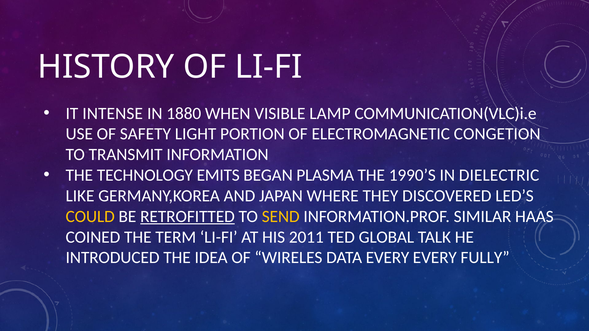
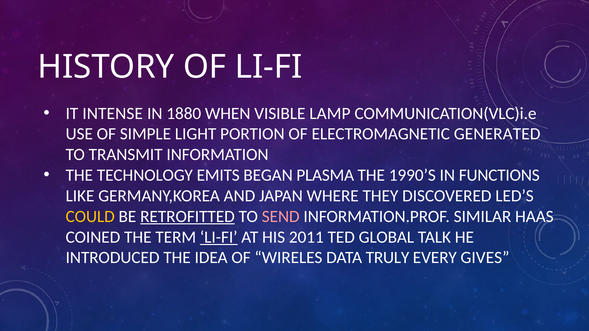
SAFETY: SAFETY -> SIMPLE
CONGETION: CONGETION -> GENERATED
DIELECTRIC: DIELECTRIC -> FUNCTIONS
SEND colour: yellow -> pink
LI-FI at (219, 237) underline: none -> present
DATA EVERY: EVERY -> TRULY
FULLY: FULLY -> GIVES
